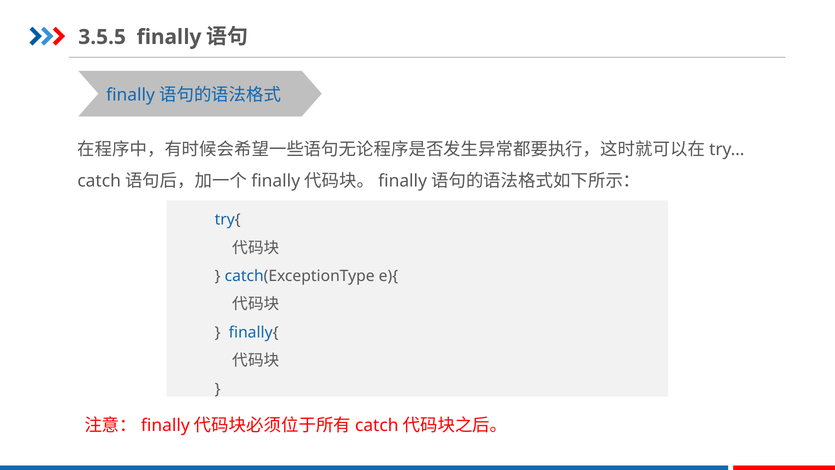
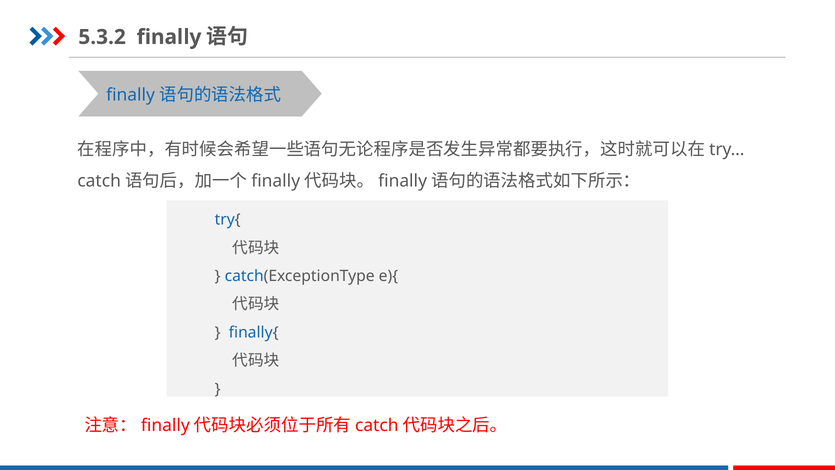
3.5.5: 3.5.5 -> 5.3.2
